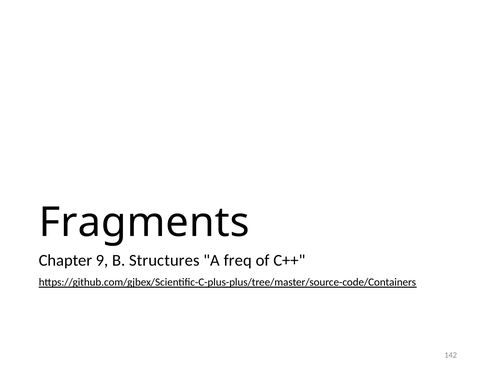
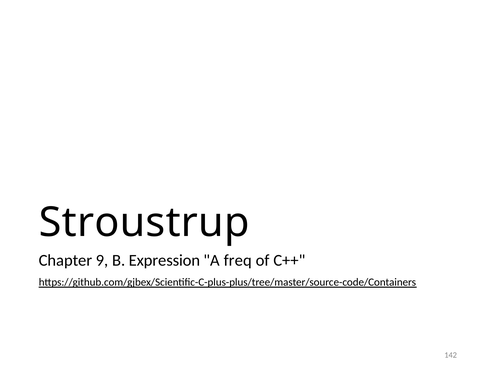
Fragments: Fragments -> Stroustrup
Structures: Structures -> Expression
